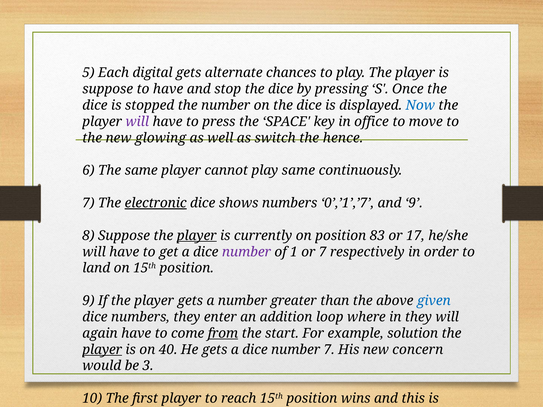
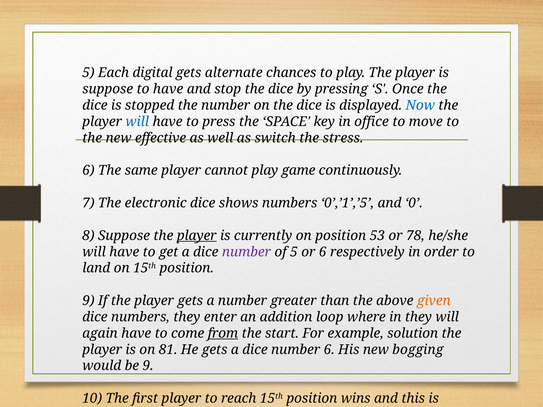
will at (137, 122) colour: purple -> blue
new glowing: glowing -> effective
hence: hence -> stress
play same: same -> game
electronic underline: present -> none
0’,’1’,’7: 0’,’1’,’7 -> 0’,’1’,’5
and 9: 9 -> 0
83: 83 -> 53
17: 17 -> 78
of 1: 1 -> 5
or 7: 7 -> 6
given colour: blue -> orange
player at (102, 350) underline: present -> none
40: 40 -> 81
number 7: 7 -> 6
concern: concern -> bogging
be 3: 3 -> 9
